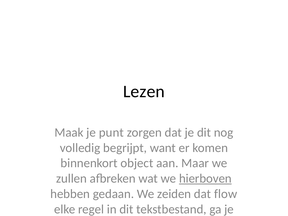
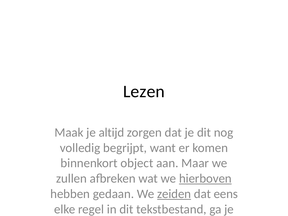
punt: punt -> altijd
zeiden underline: none -> present
flow: flow -> eens
